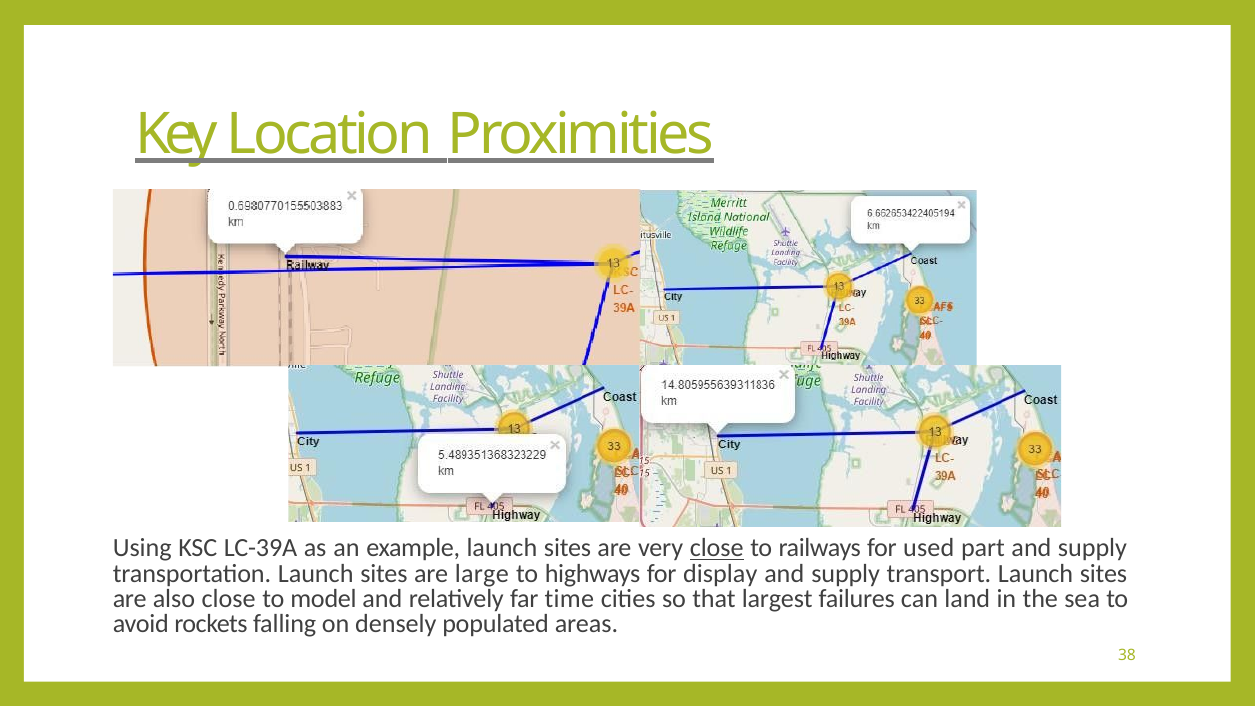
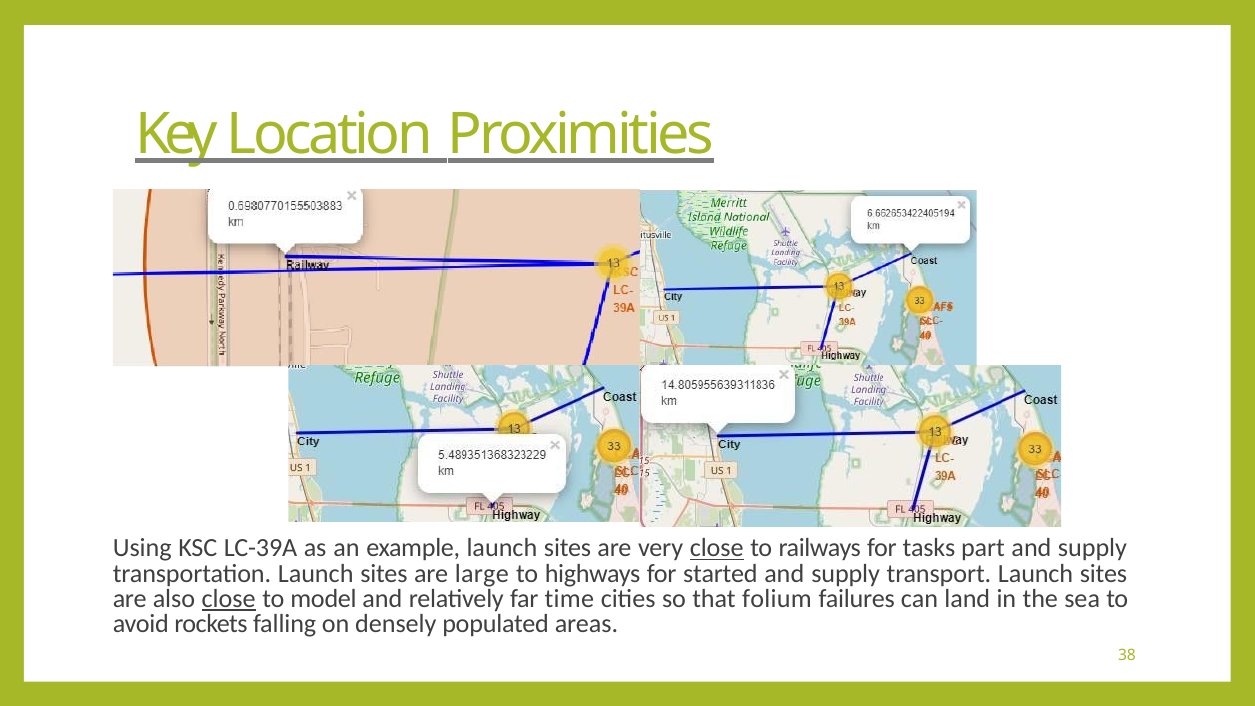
used: used -> tasks
display: display -> started
close at (229, 599) underline: none -> present
largest: largest -> folium
